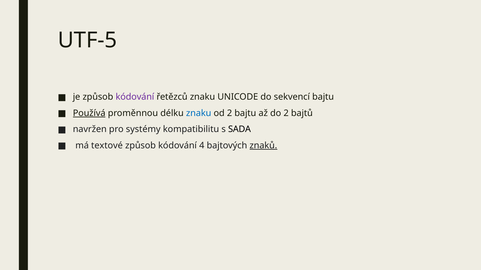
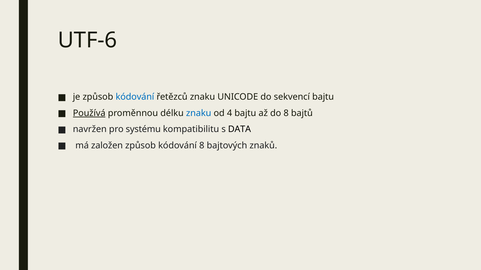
UTF-5: UTF-5 -> UTF-6
kódování at (135, 97) colour: purple -> blue
od 2: 2 -> 4
do 2: 2 -> 8
systémy: systémy -> systému
SADA: SADA -> DATA
textové: textové -> založen
kódování 4: 4 -> 8
znaků underline: present -> none
